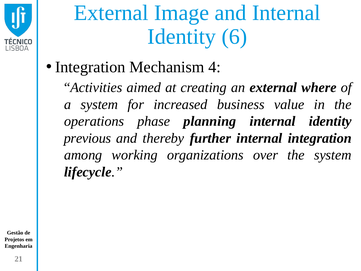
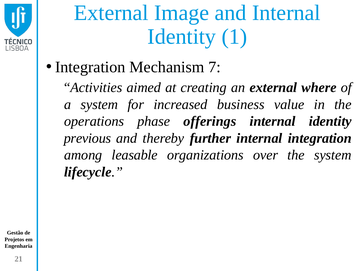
6: 6 -> 1
4: 4 -> 7
planning: planning -> offerings
working: working -> leasable
